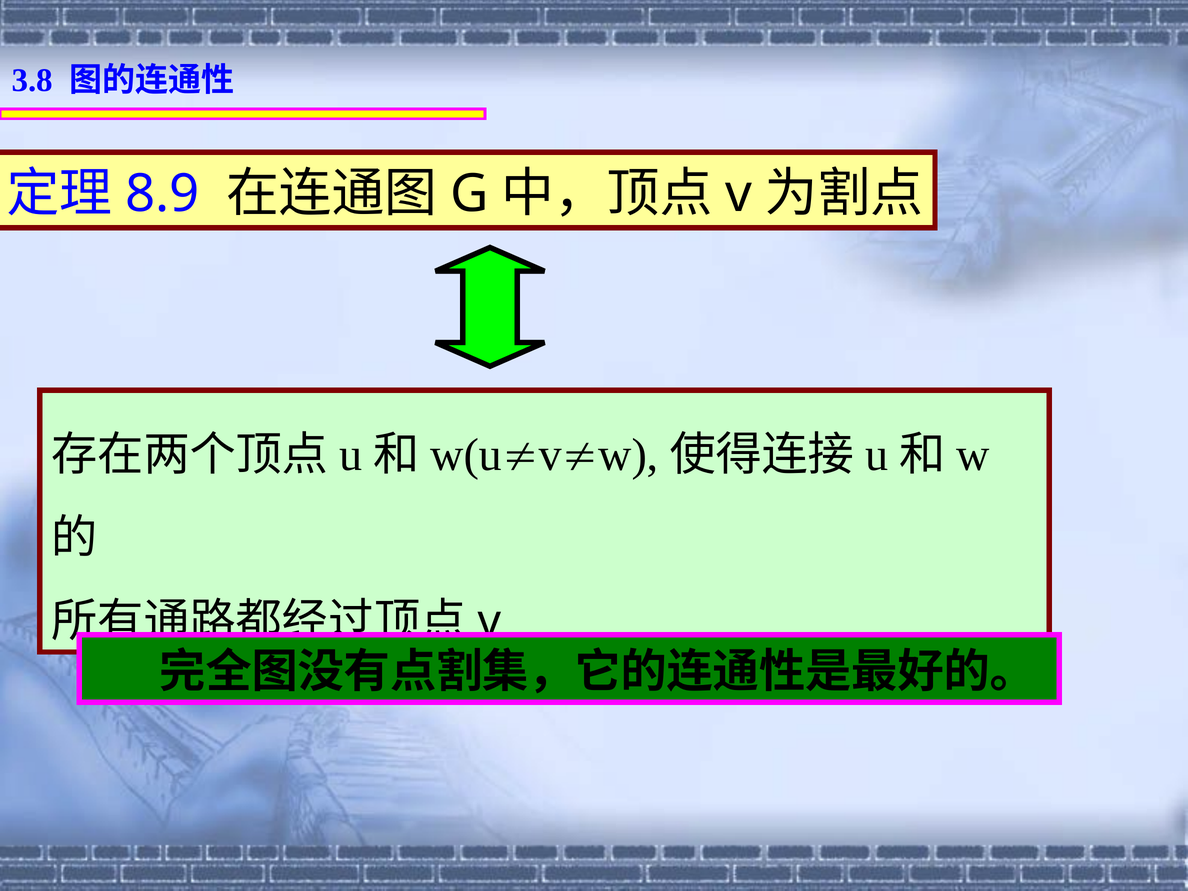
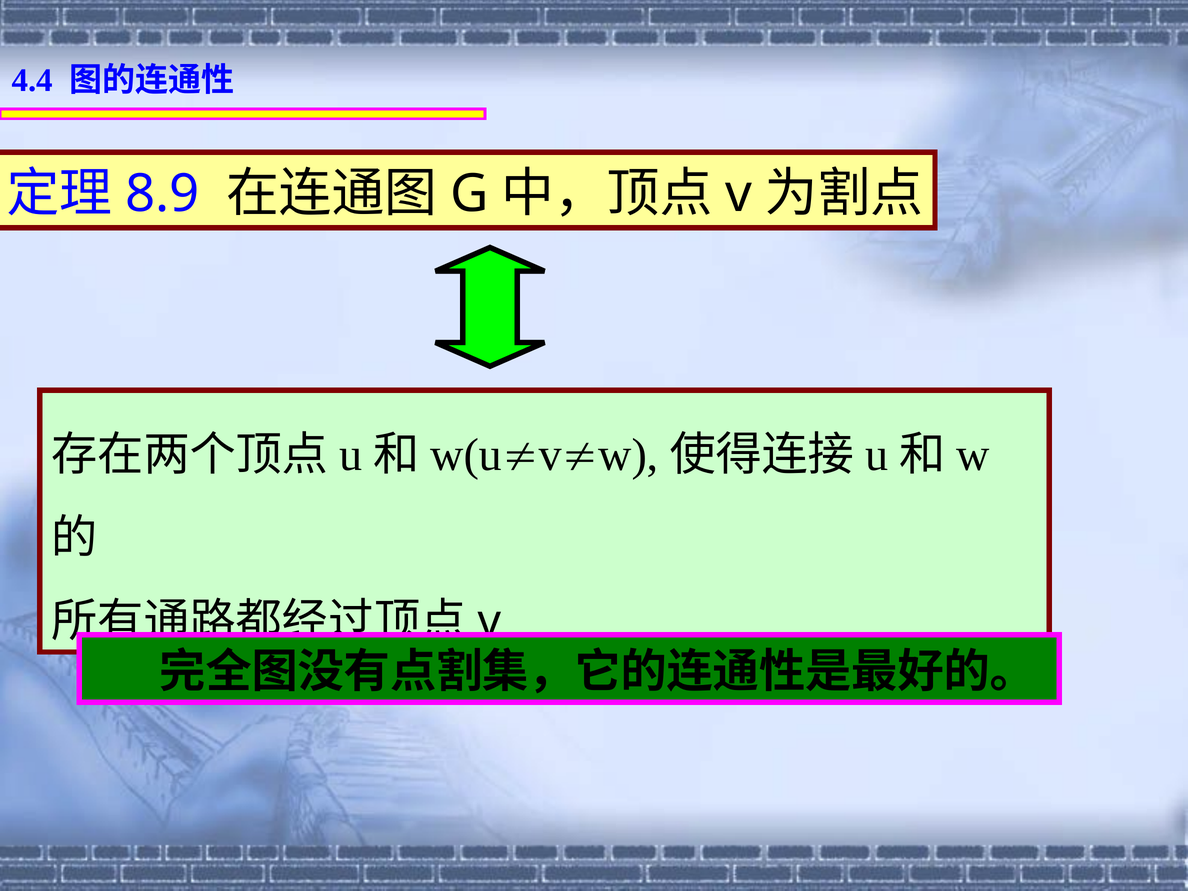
3.8: 3.8 -> 4.4
